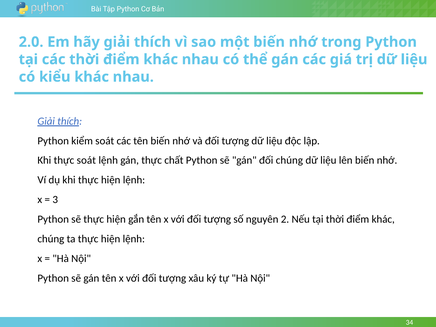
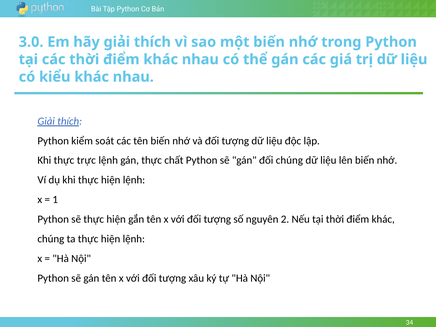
2.0: 2.0 -> 3.0
thực soát: soát -> trực
3: 3 -> 1
